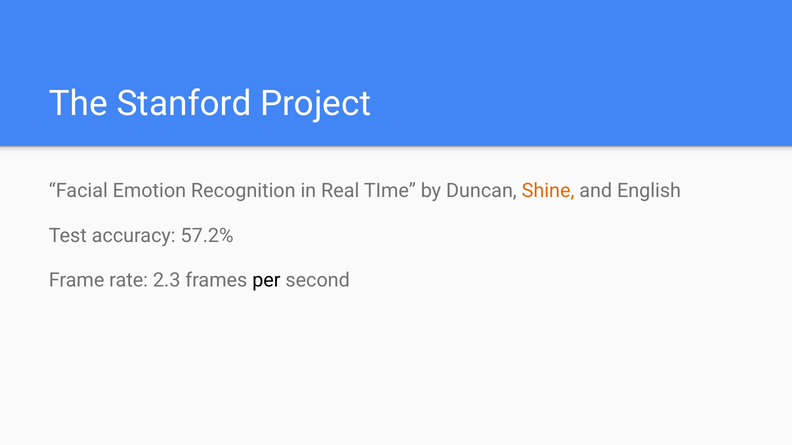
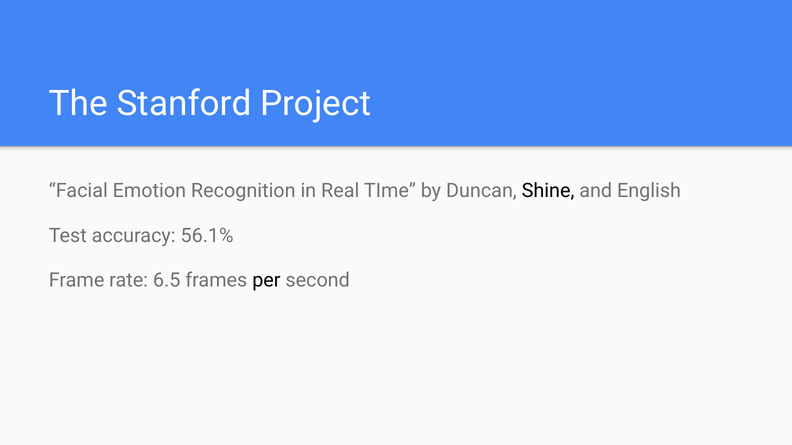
Shine colour: orange -> black
57.2%: 57.2% -> 56.1%
2.3: 2.3 -> 6.5
